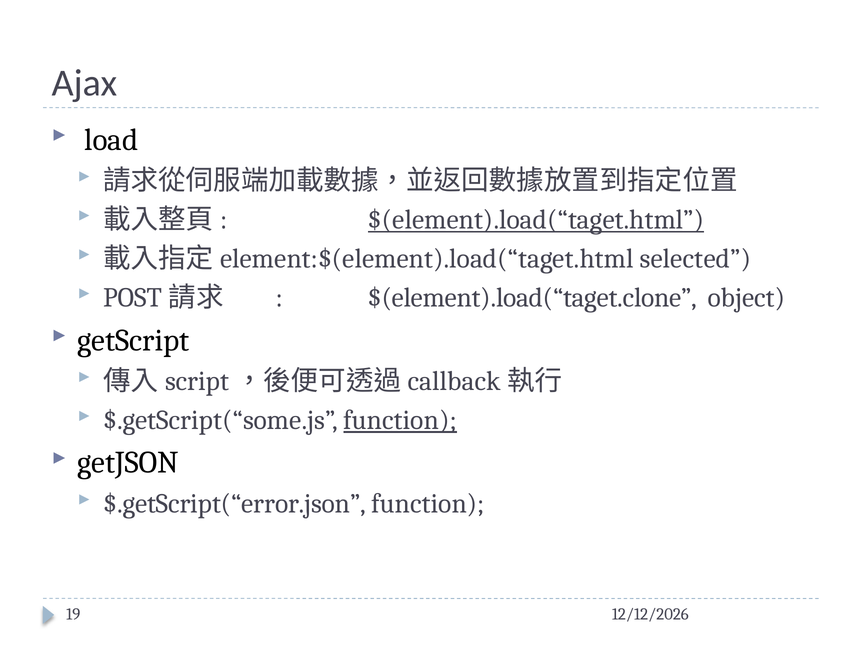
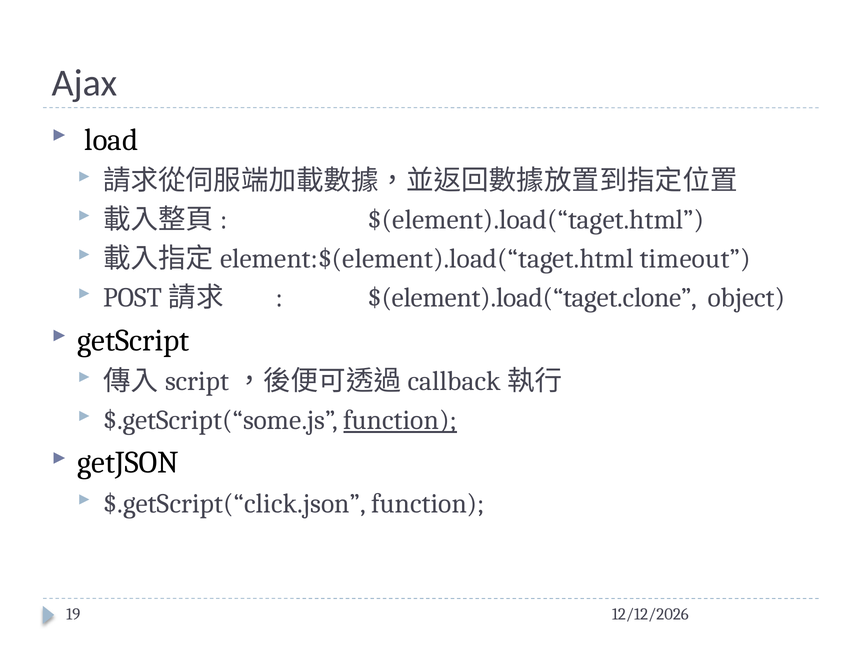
$(element).load(“taget.html underline: present -> none
selected: selected -> timeout
$.getScript(“error.json: $.getScript(“error.json -> $.getScript(“click.json
